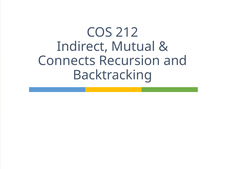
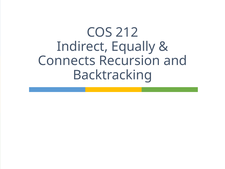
Mutual: Mutual -> Equally
